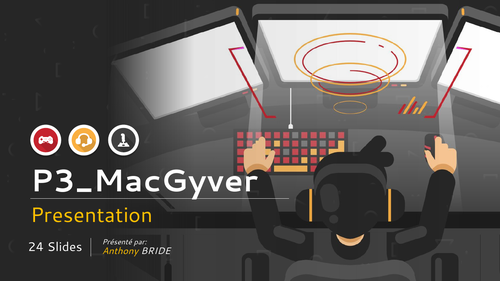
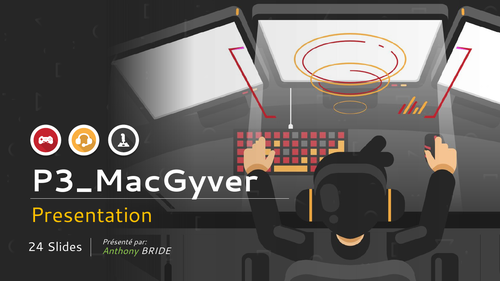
Anthony colour: yellow -> light green
